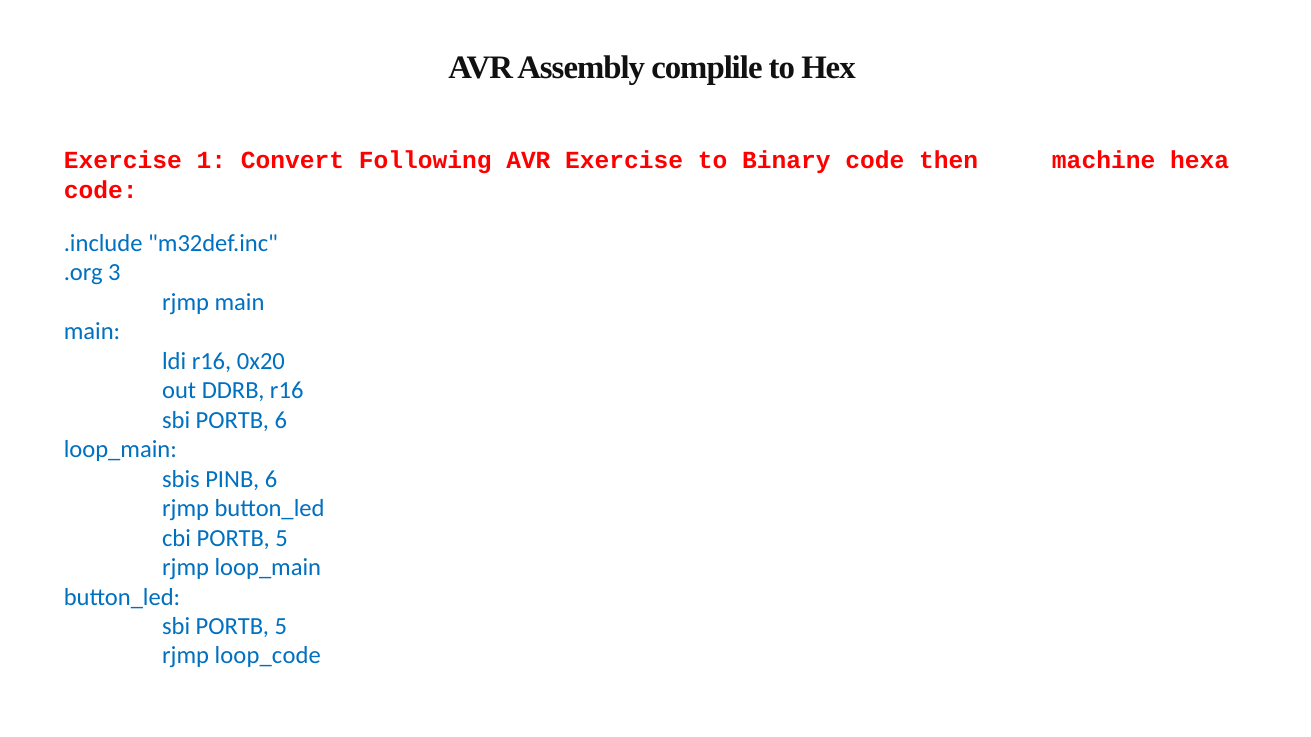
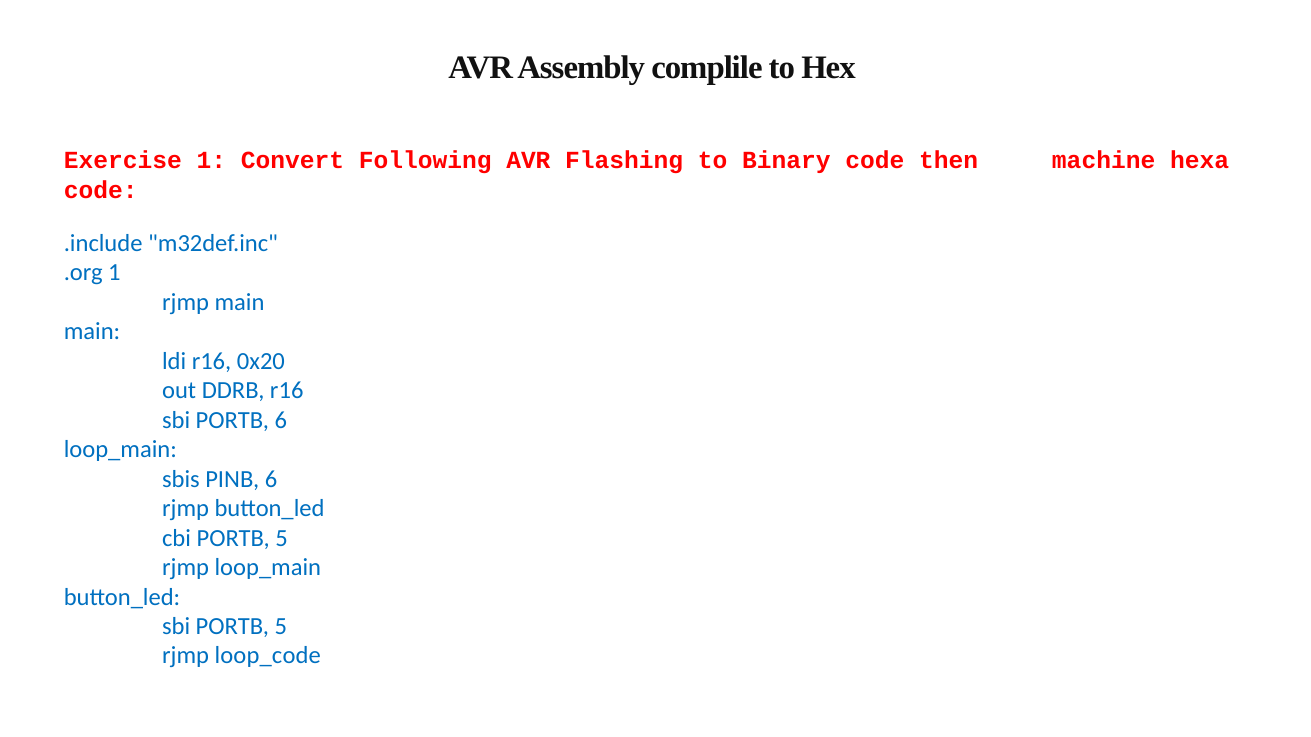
AVR Exercise: Exercise -> Flashing
.org 3: 3 -> 1
